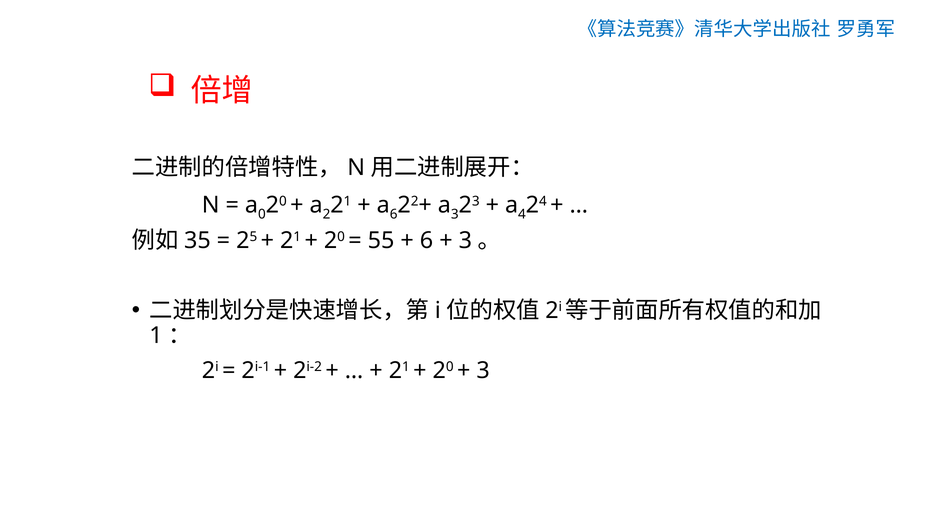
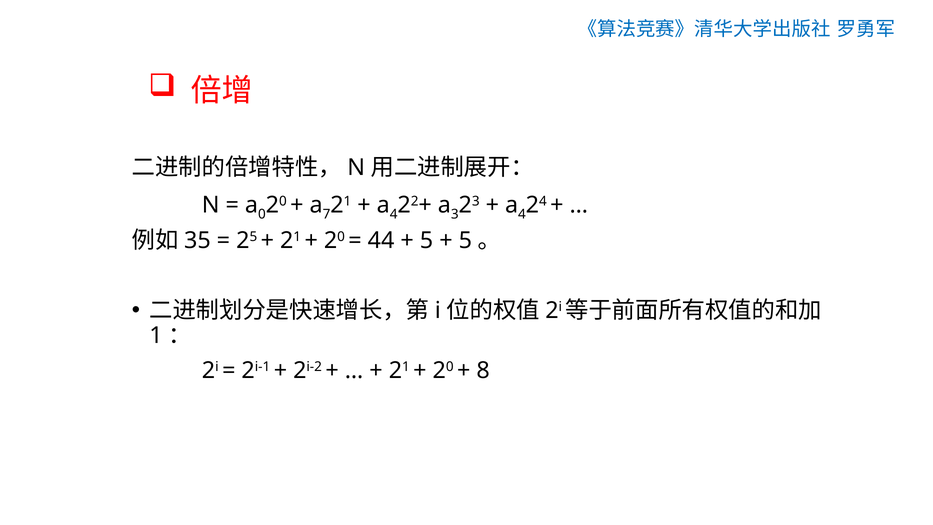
2: 2 -> 7
6 at (394, 214): 6 -> 4
55: 55 -> 44
6 at (427, 241): 6 -> 5
3 at (465, 241): 3 -> 5
3 at (483, 370): 3 -> 8
